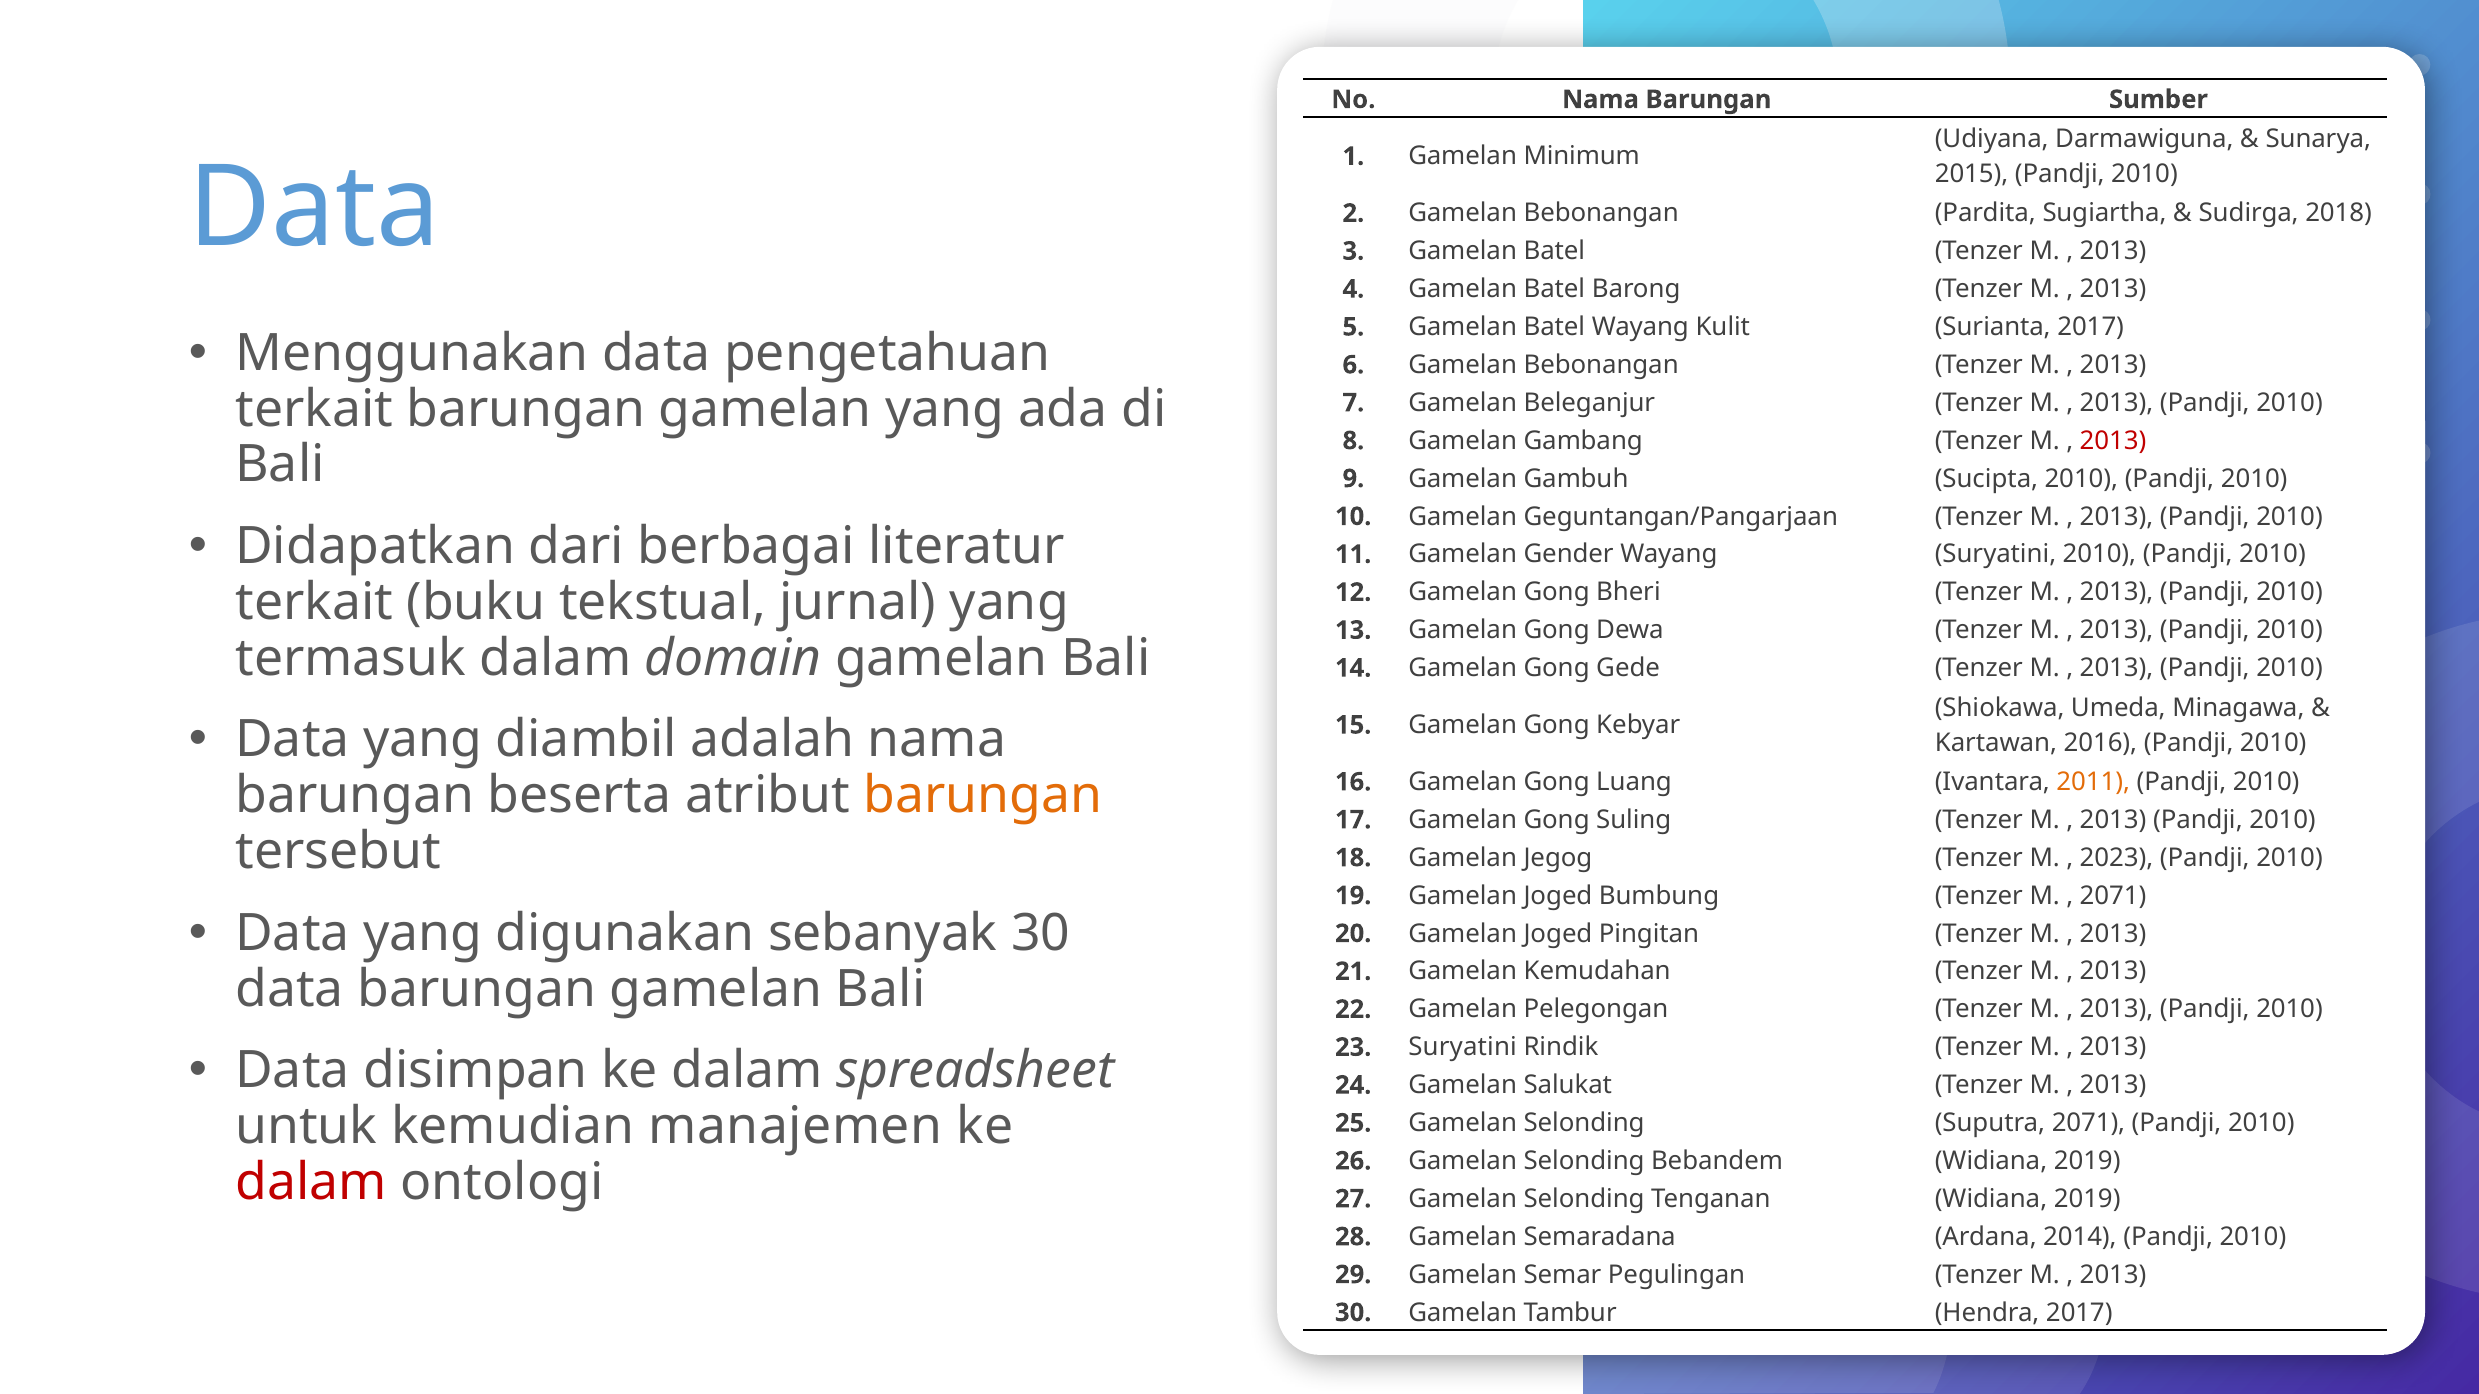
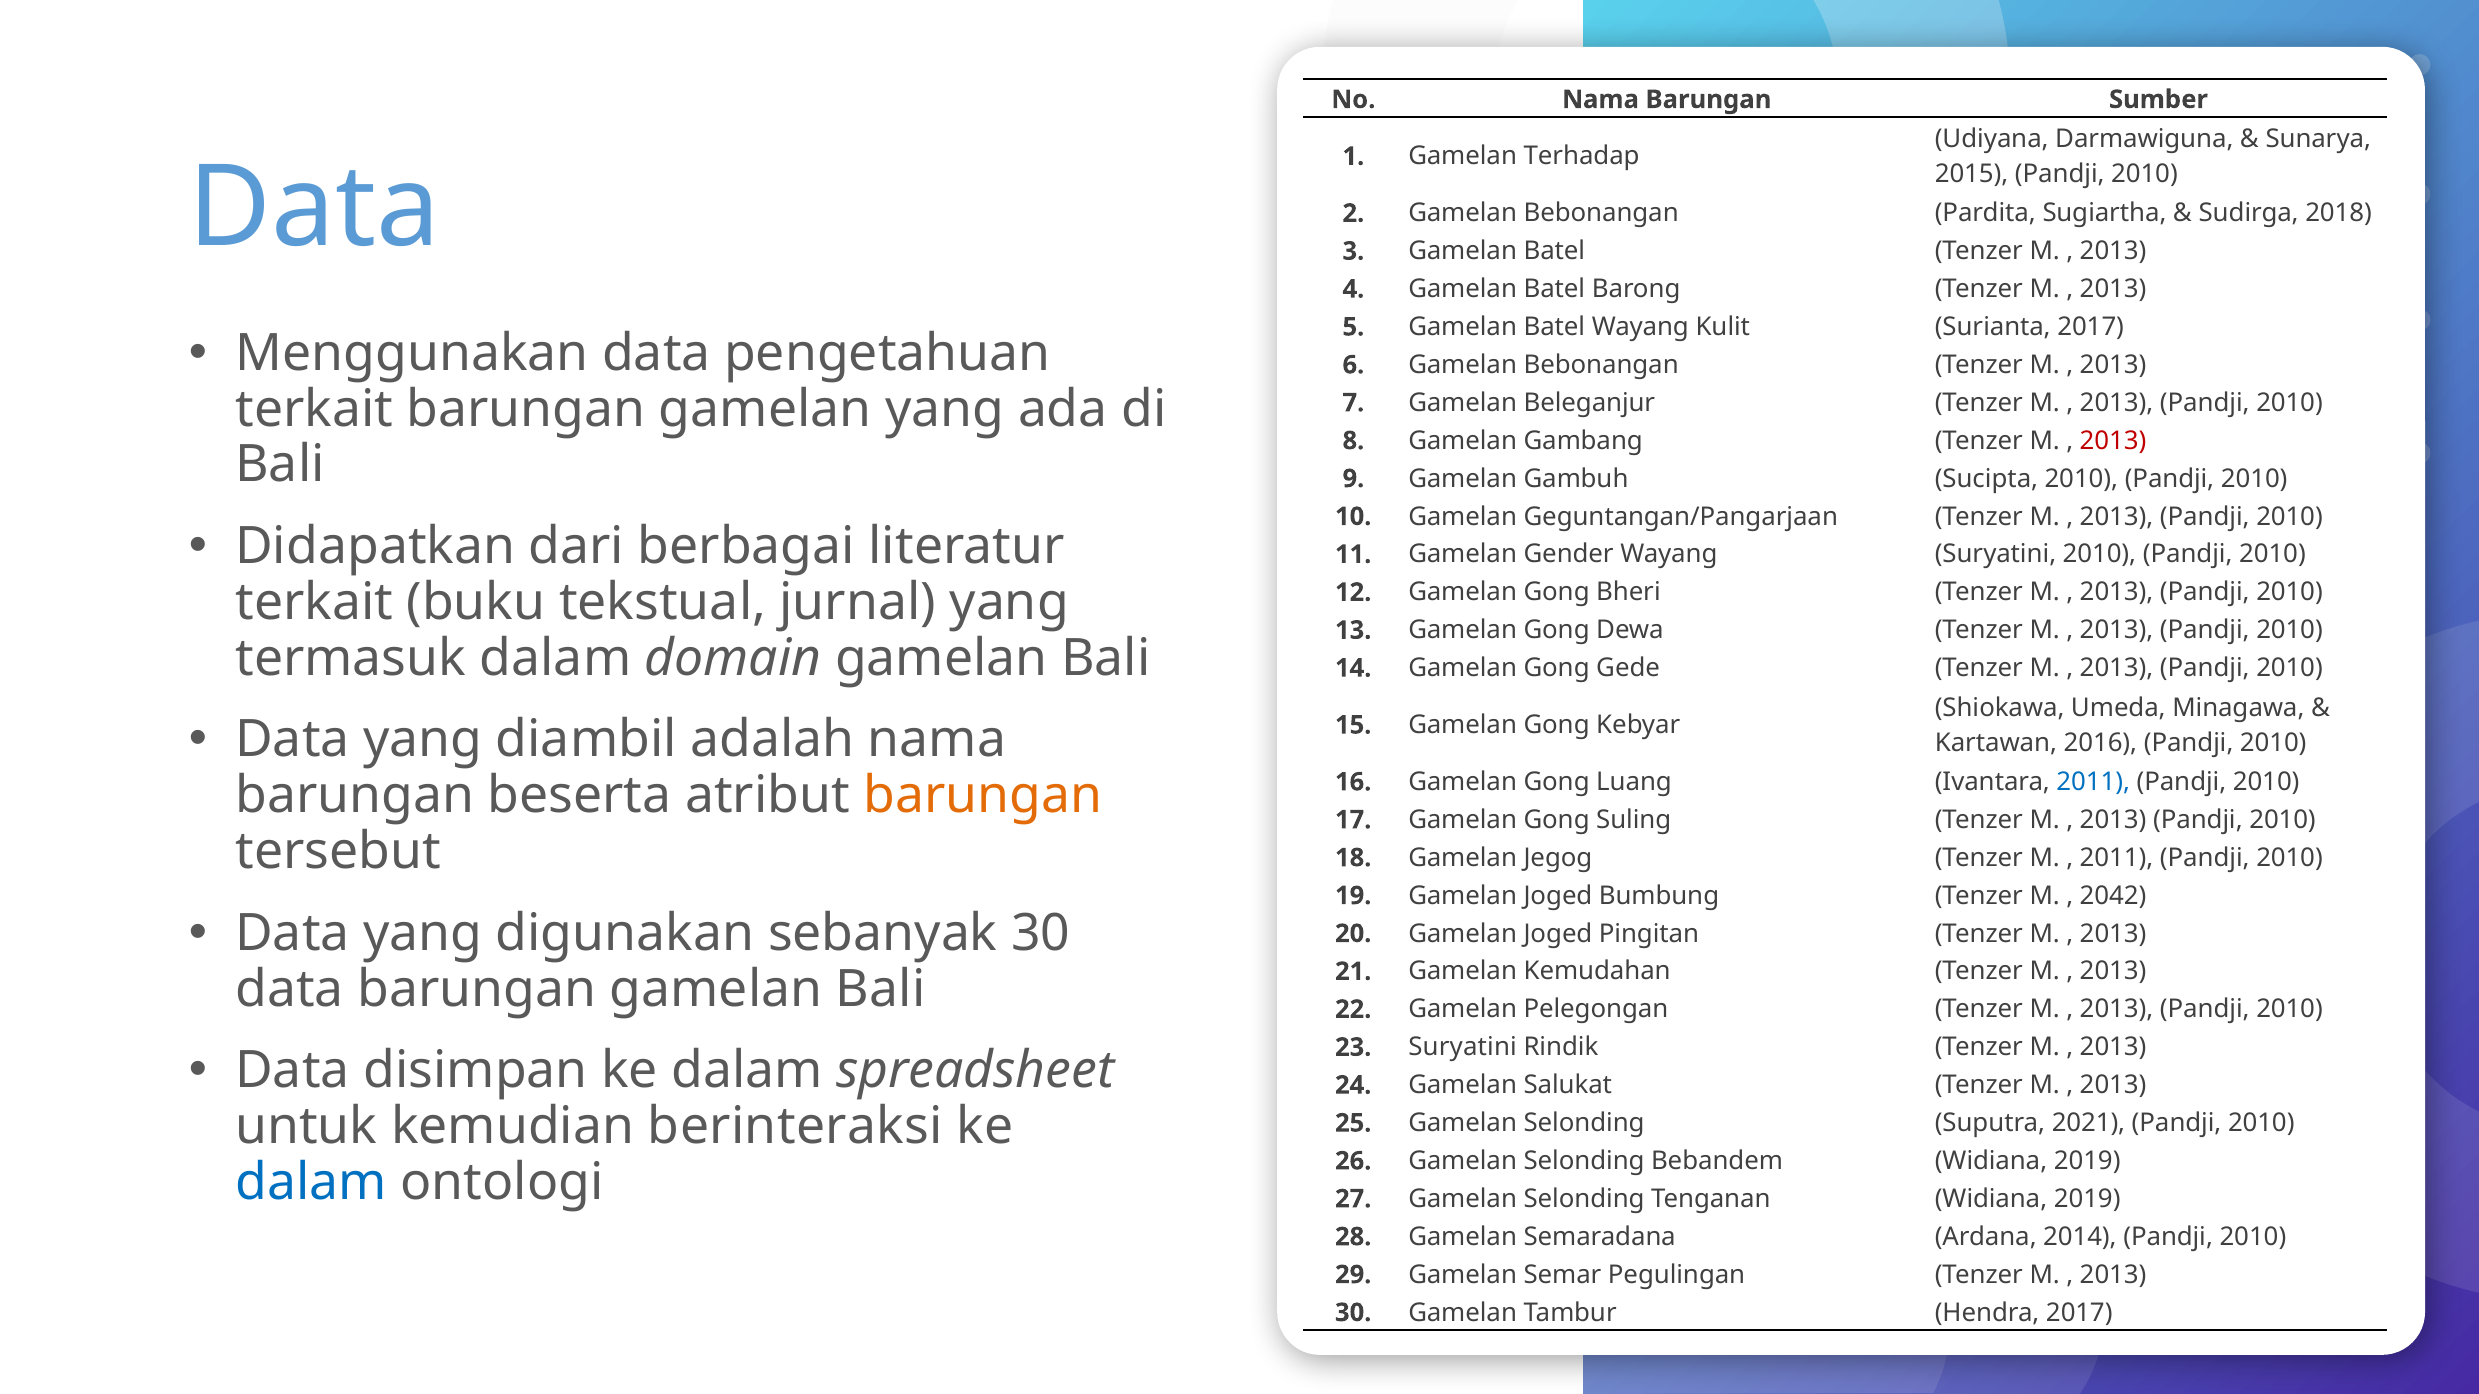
Minimum: Minimum -> Terhadap
2011 at (2093, 782) colour: orange -> blue
2023 at (2117, 858): 2023 -> 2011
2071 at (2113, 896): 2071 -> 2042
manajemen: manajemen -> berinteraksi
Suputra 2071: 2071 -> 2021
dalam at (311, 1183) colour: red -> blue
